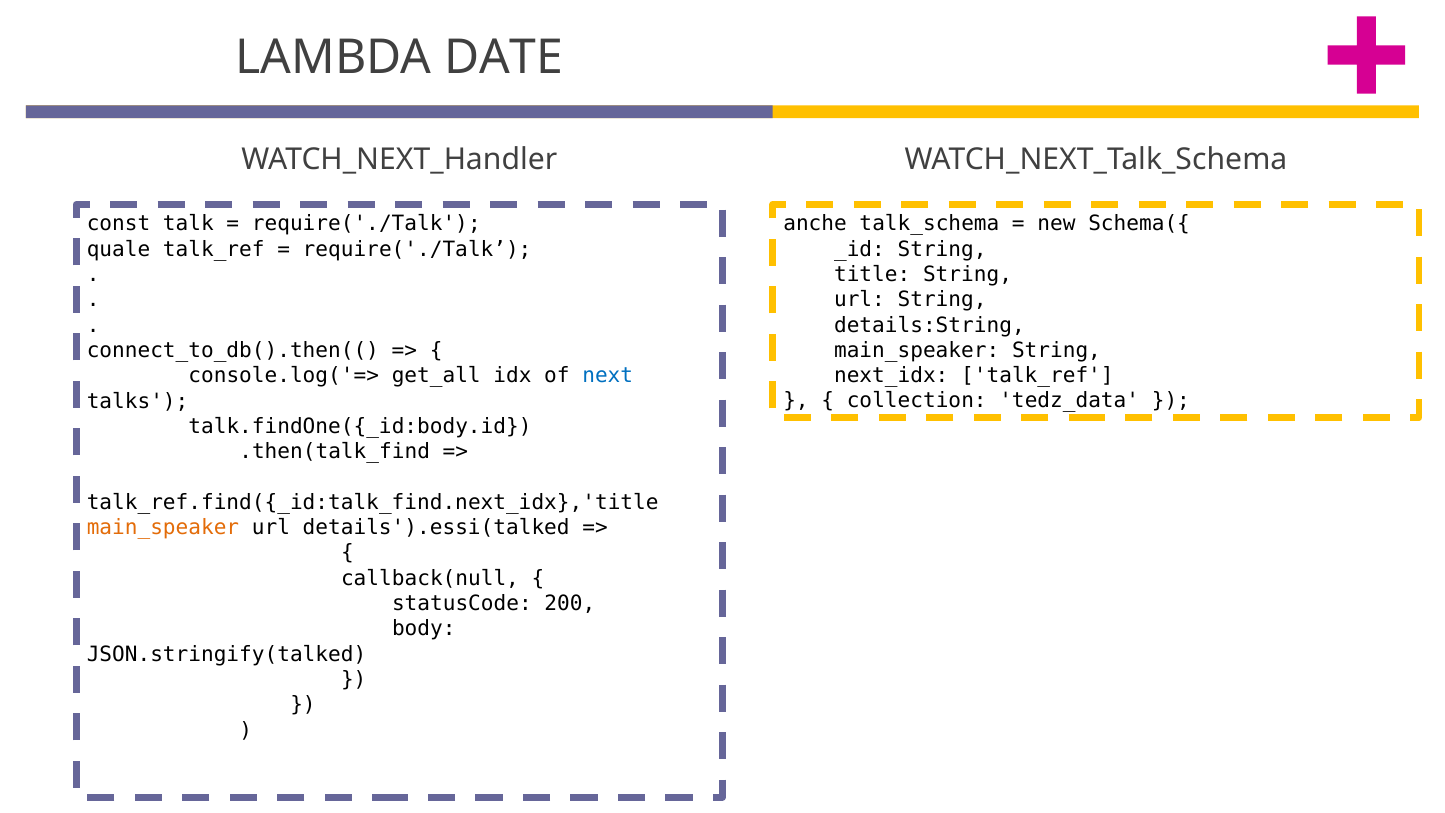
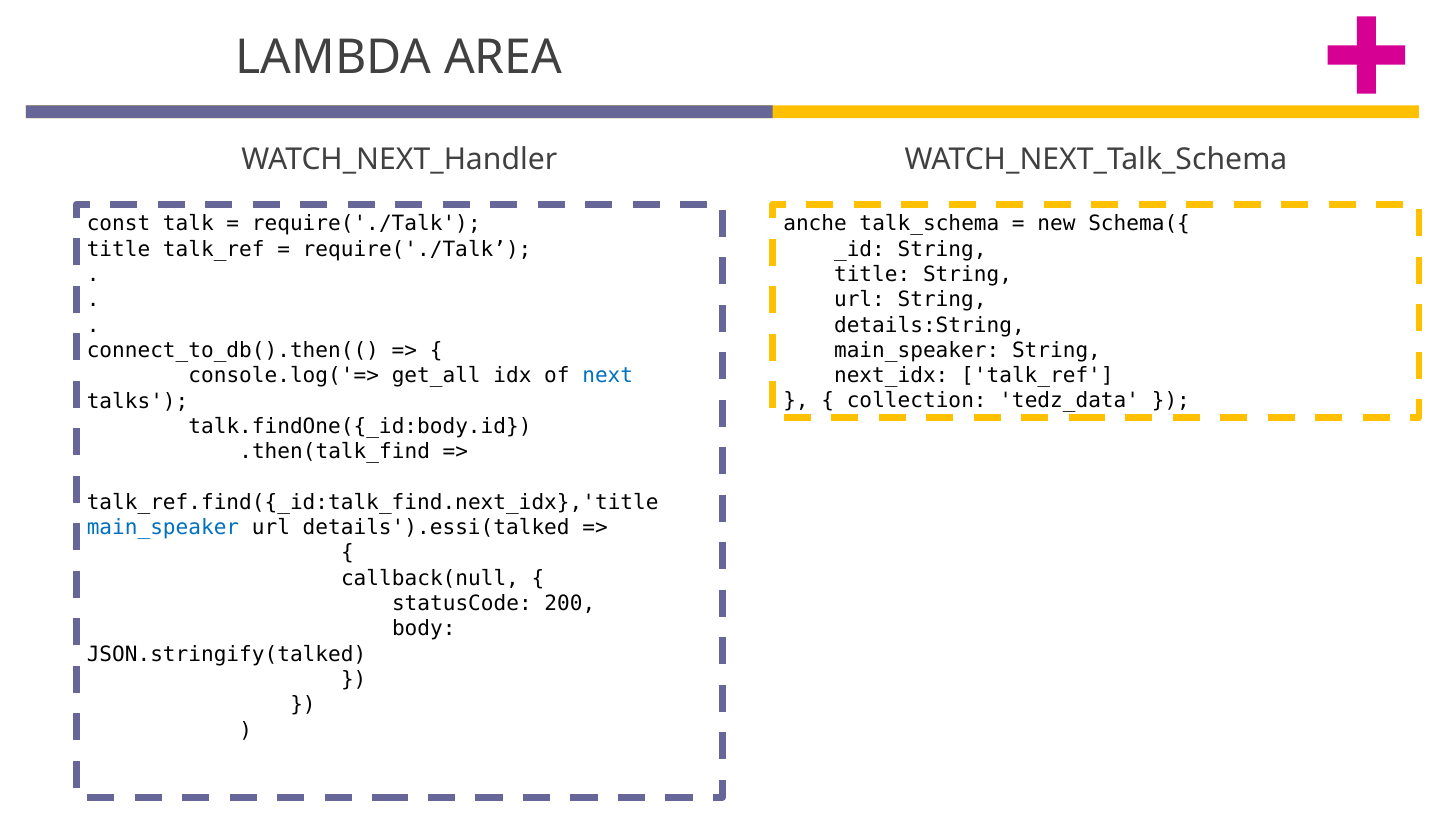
DATE: DATE -> AREA
quale at (118, 249): quale -> title
main_speaker at (163, 527) colour: orange -> blue
